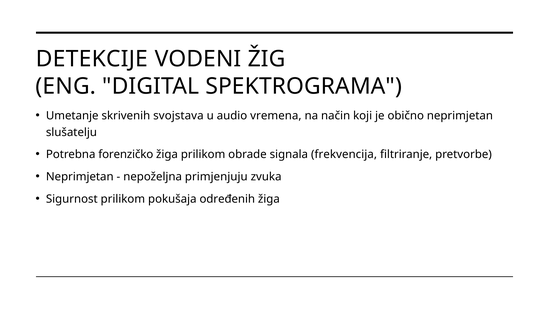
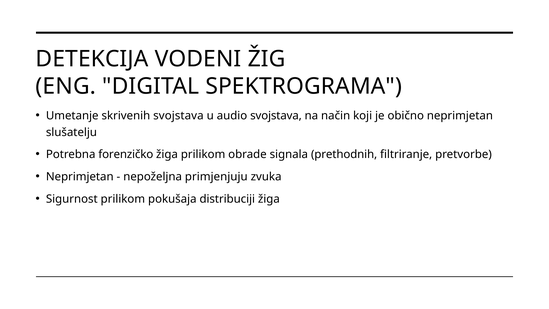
DETEKCIJE: DETEKCIJE -> DETEKCIJA
audio vremena: vremena -> svojstava
frekvencija: frekvencija -> prethodnih
određenih: određenih -> distribuciji
